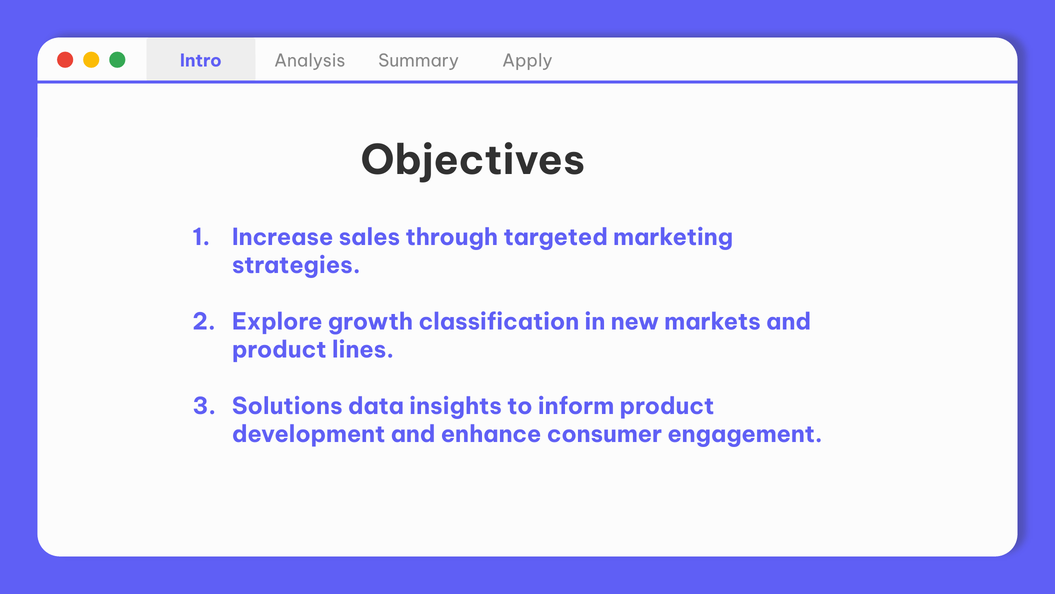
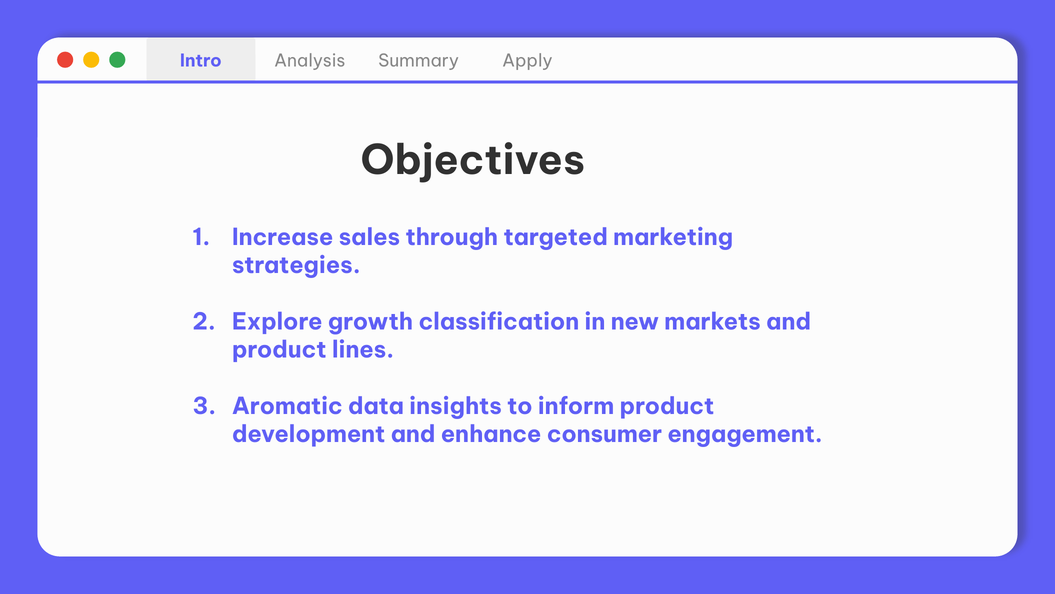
Solutions: Solutions -> Aromatic
